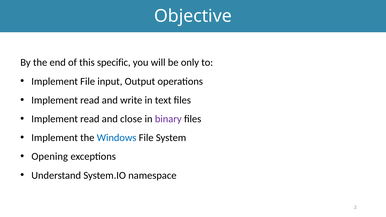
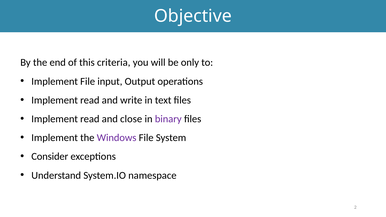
specific: specific -> criteria
Windows colour: blue -> purple
Opening: Opening -> Consider
